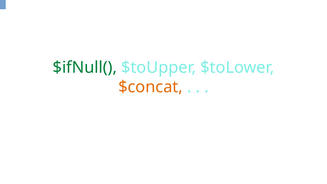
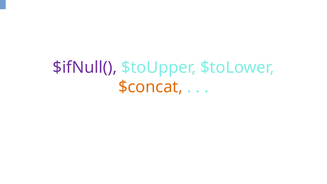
$ifNull( colour: green -> purple
